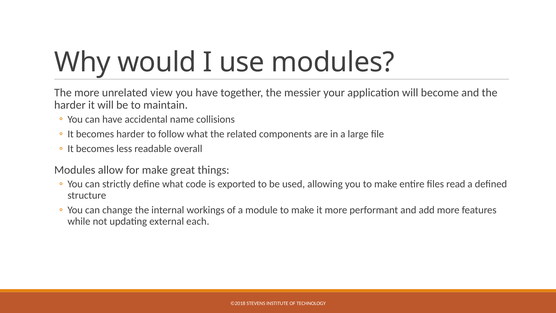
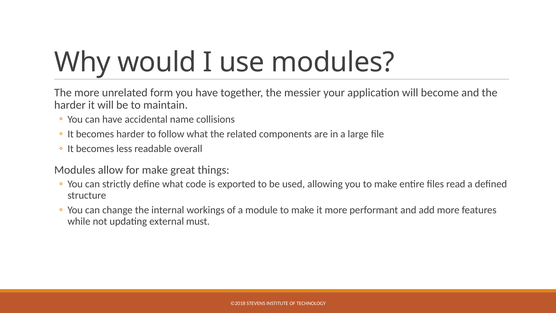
view: view -> form
each: each -> must
